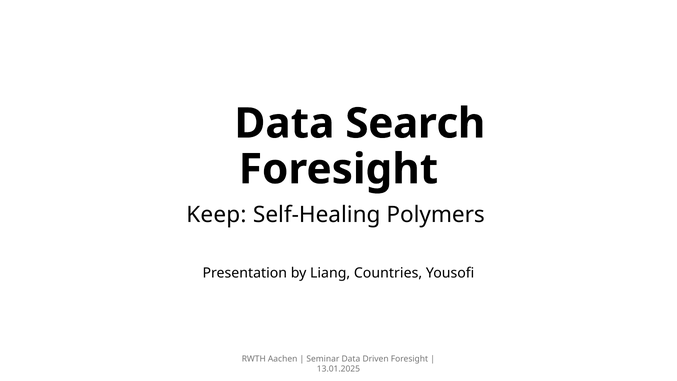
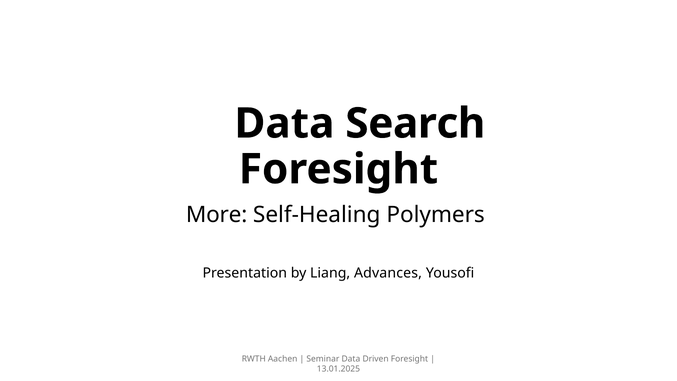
Keep: Keep -> More
Countries: Countries -> Advances
